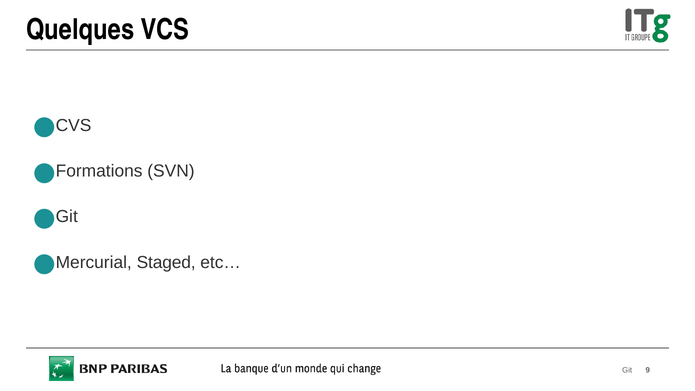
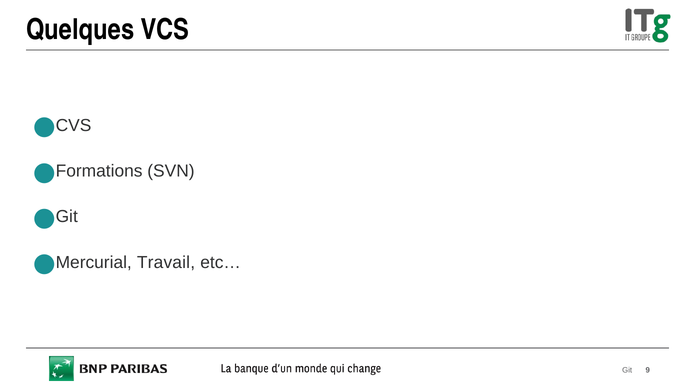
Staged: Staged -> Travail
